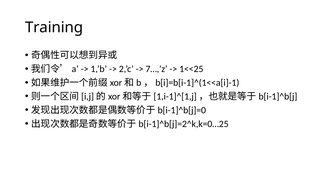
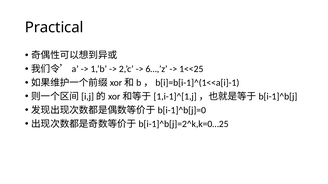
Training: Training -> Practical
7…,’z: 7…,’z -> 6…,’z
